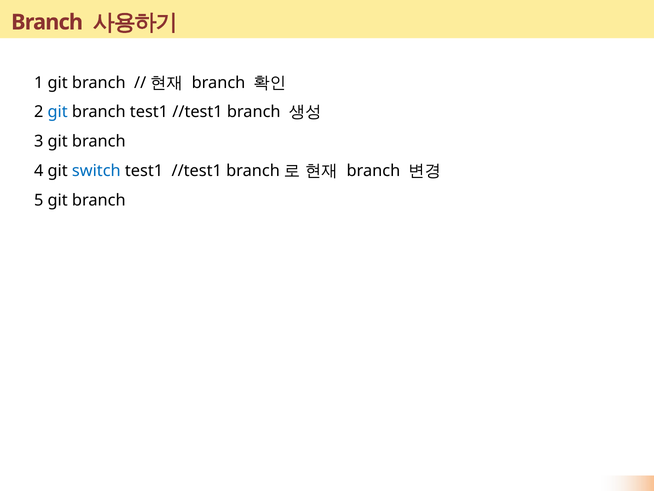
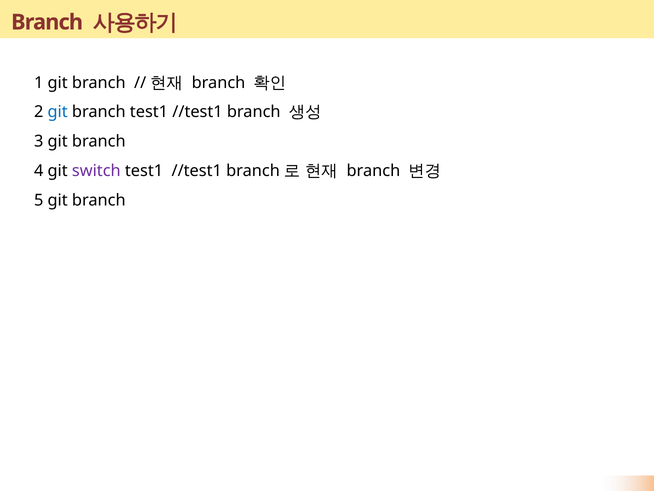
switch colour: blue -> purple
